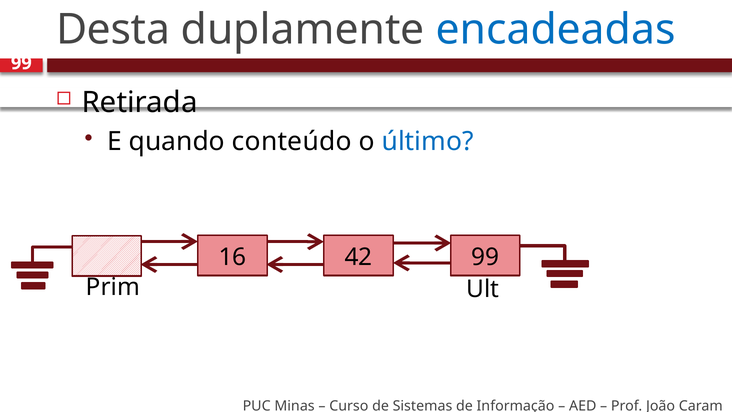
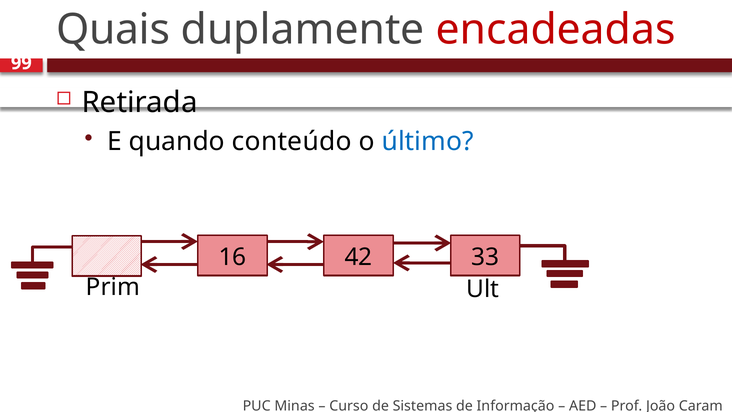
Desta: Desta -> Quais
encadeadas colour: blue -> red
42 99: 99 -> 33
